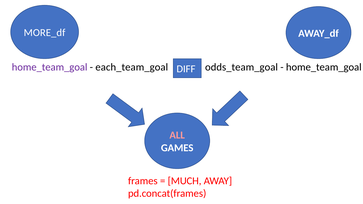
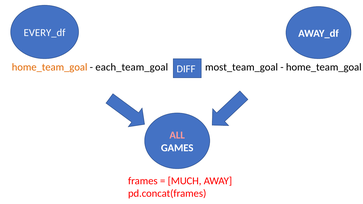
MORE_df: MORE_df -> EVERY_df
home_team_goal at (50, 67) colour: purple -> orange
odds_team_goal: odds_team_goal -> most_team_goal
